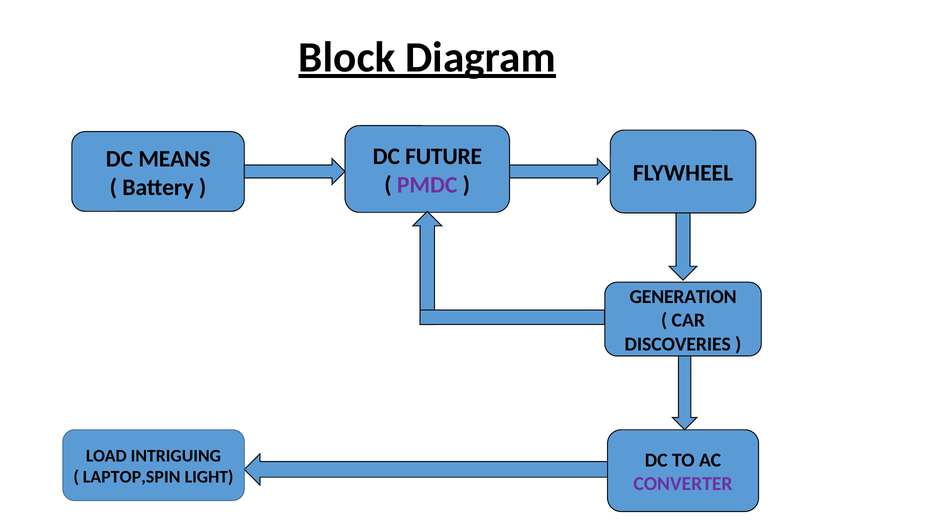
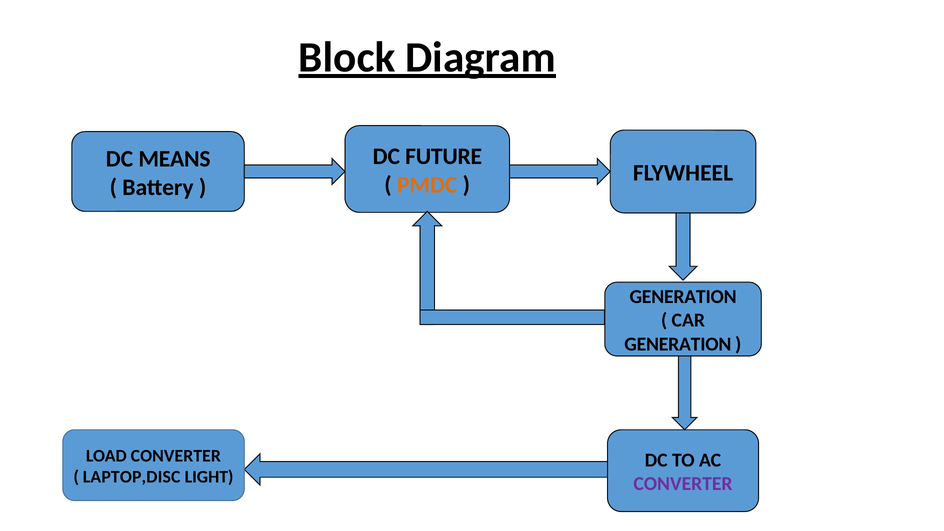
PMDC colour: purple -> orange
DISCOVERIES at (678, 344): DISCOVERIES -> GENERATION
LOAD INTRIGUING: INTRIGUING -> CONVERTER
LAPTOP,SPIN: LAPTOP,SPIN -> LAPTOP,DISC
